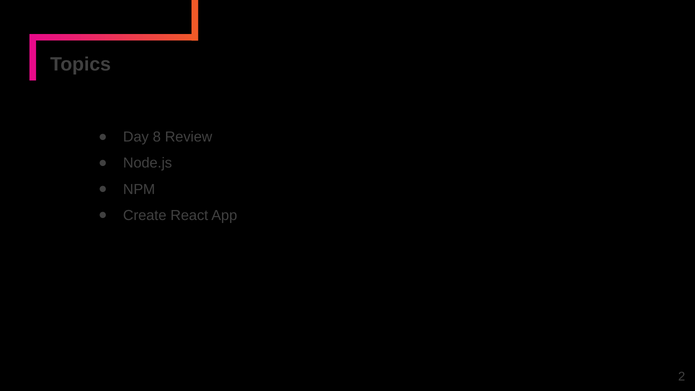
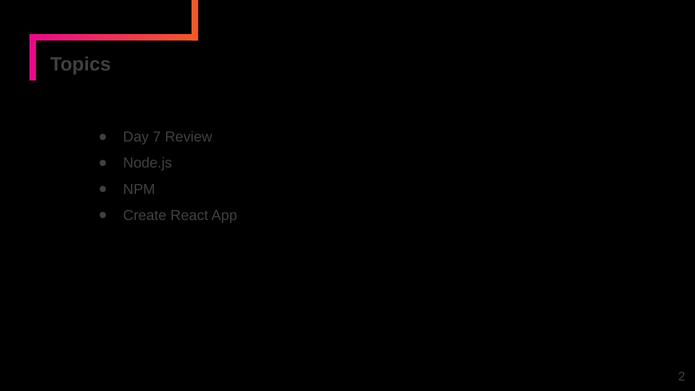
8: 8 -> 7
